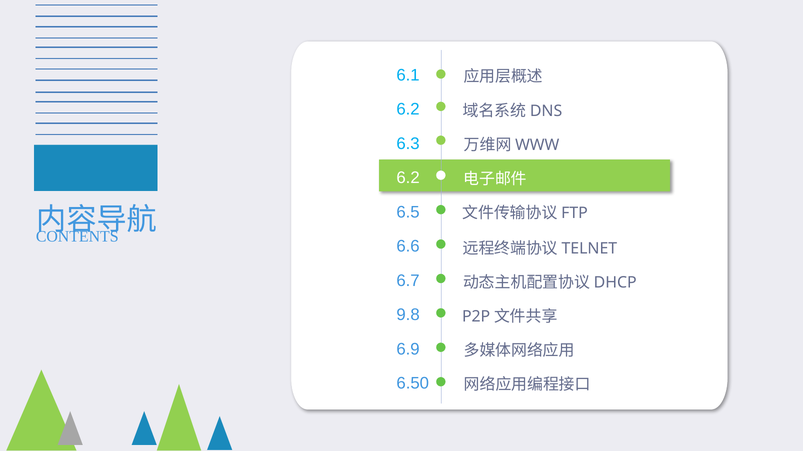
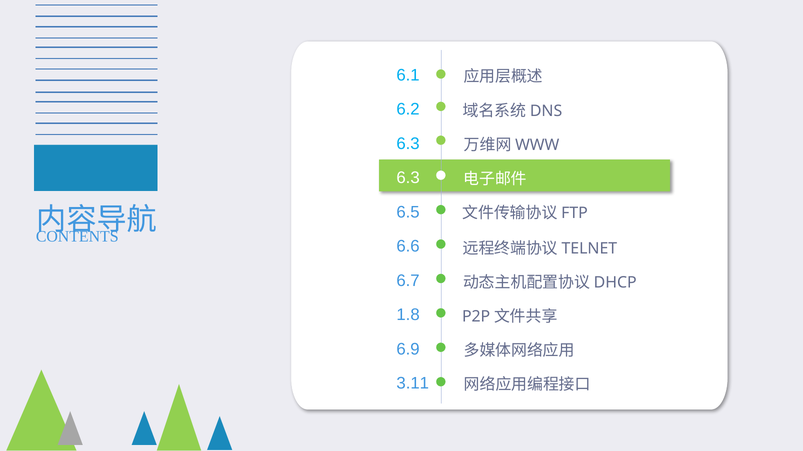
6.2 at (408, 178): 6.2 -> 6.3
9.8: 9.8 -> 1.8
6.50: 6.50 -> 3.11
